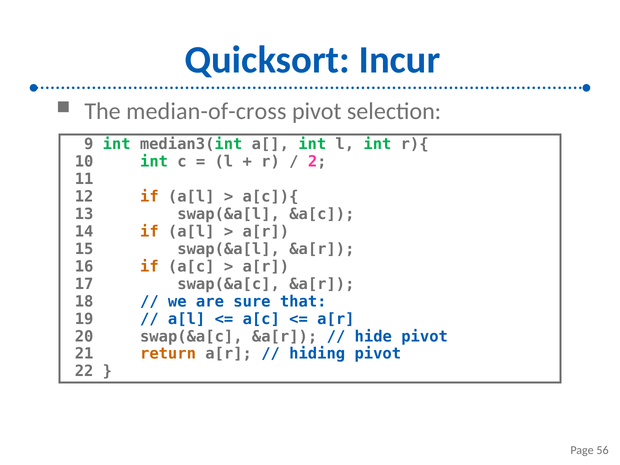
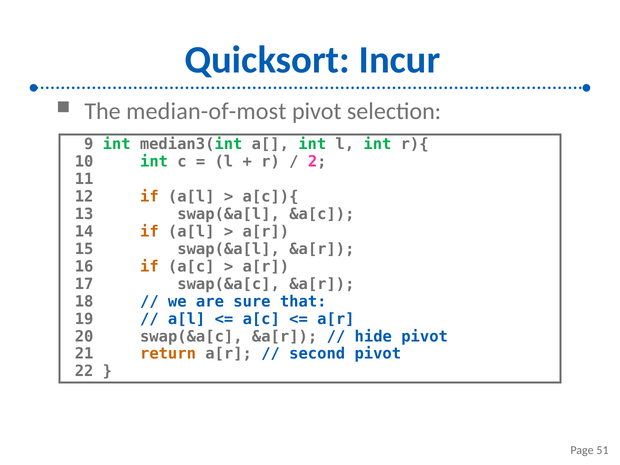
median-of-cross: median-of-cross -> median-of-most
hiding: hiding -> second
56: 56 -> 51
